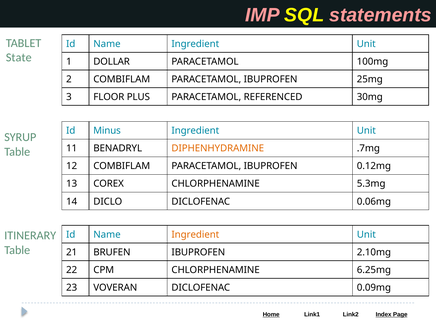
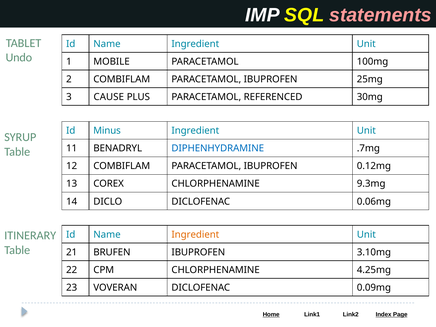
IMP colour: pink -> white
State: State -> Undo
DOLLAR: DOLLAR -> MOBILE
FLOOR: FLOOR -> CAUSE
DIPHENHYDRAMINE colour: orange -> blue
5.3mg: 5.3mg -> 9.3mg
2.10mg: 2.10mg -> 3.10mg
6.25mg: 6.25mg -> 4.25mg
